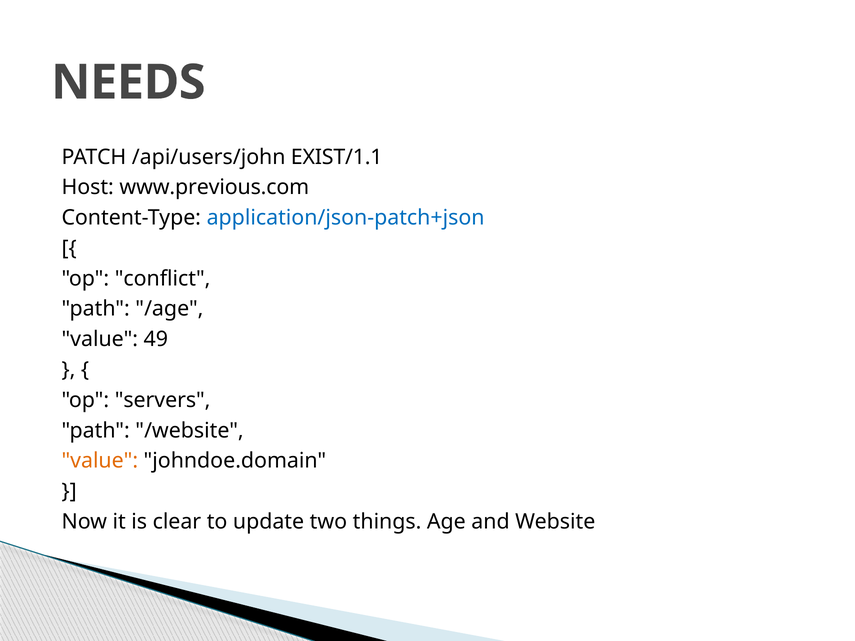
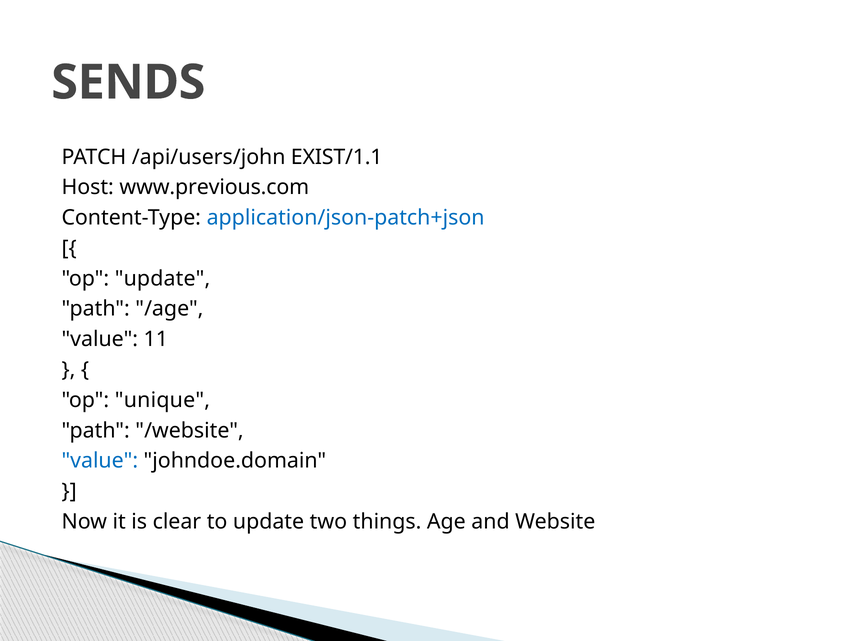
NEEDS: NEEDS -> SENDS
op conflict: conflict -> update
49: 49 -> 11
servers: servers -> unique
value at (100, 461) colour: orange -> blue
